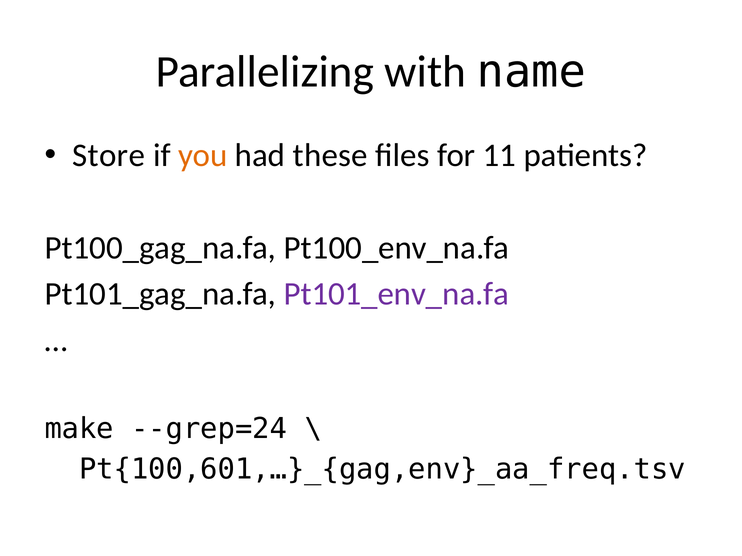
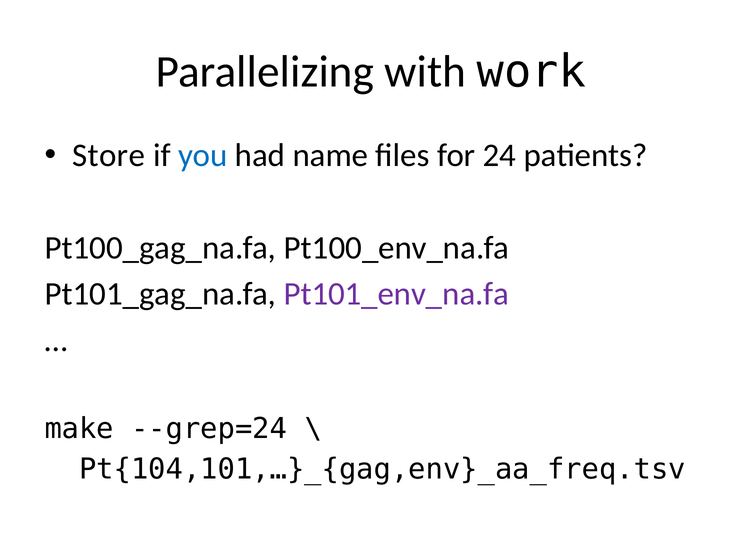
name: name -> work
you colour: orange -> blue
these: these -> name
11: 11 -> 24
Pt{100,601,…}_{gag,env}_aa_freq.tsv: Pt{100,601,…}_{gag,env}_aa_freq.tsv -> Pt{104,101,…}_{gag,env}_aa_freq.tsv
